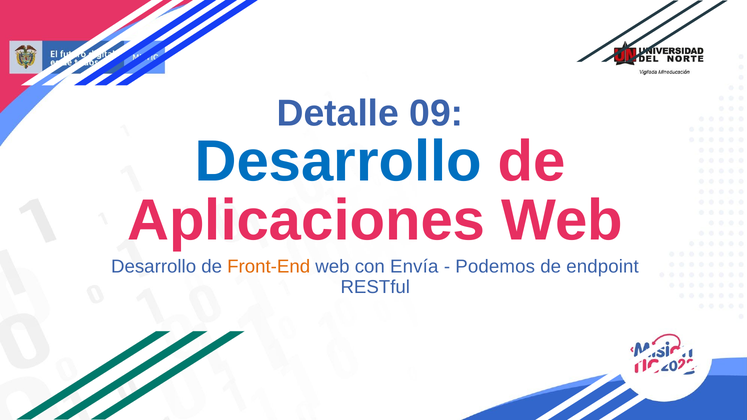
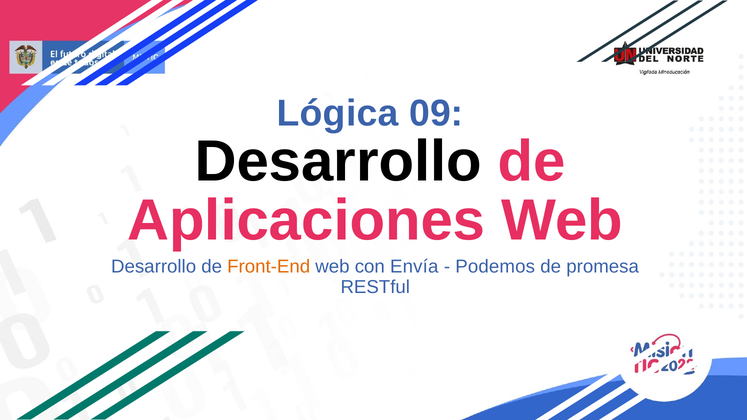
Detalle: Detalle -> Lógica
Desarrollo at (338, 162) colour: blue -> black
endpoint: endpoint -> promesa
